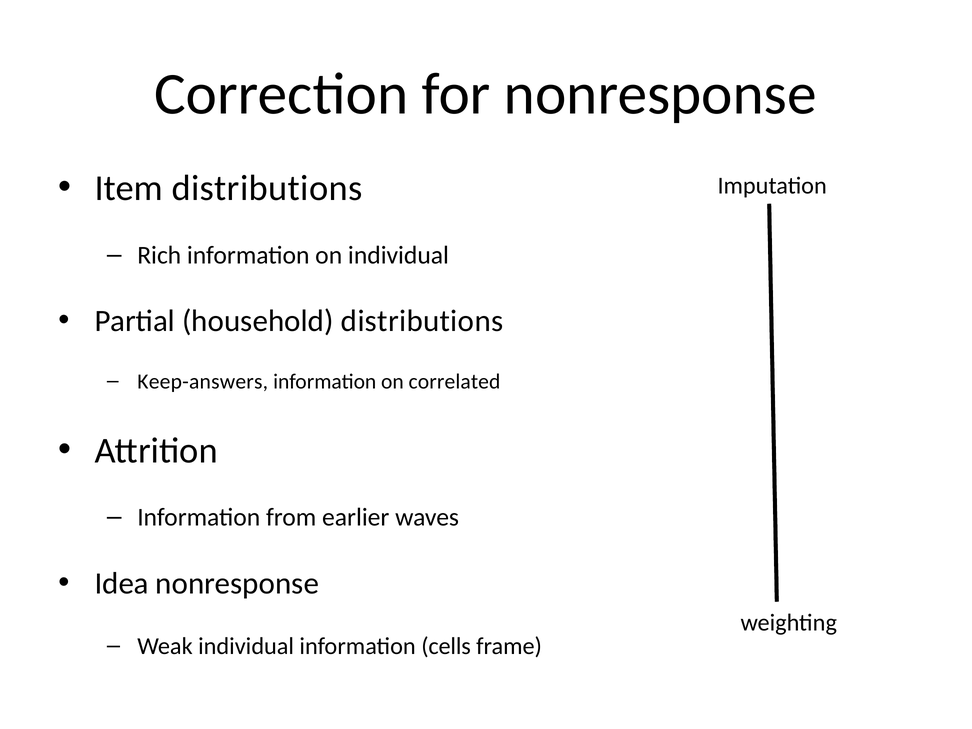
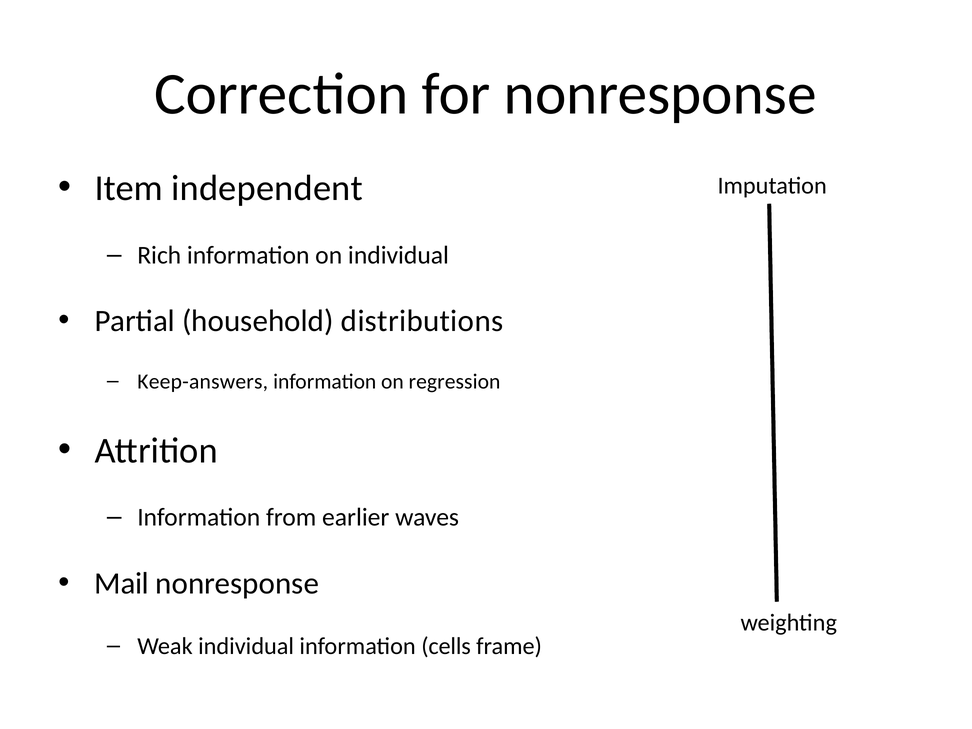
Item distributions: distributions -> independent
correlated: correlated -> regression
Idea: Idea -> Mail
